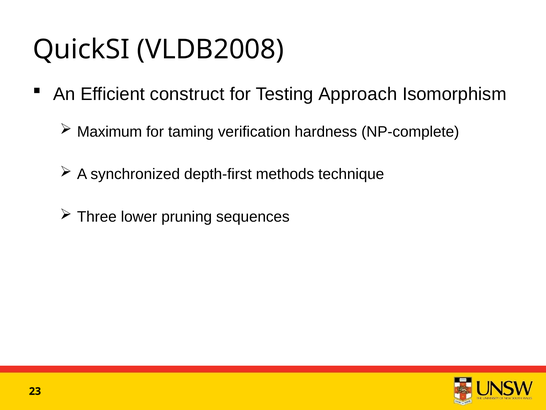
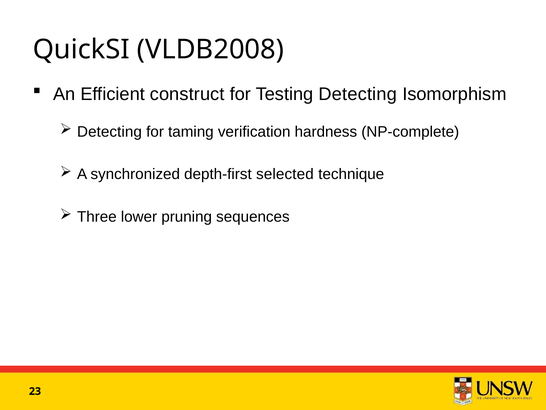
Testing Approach: Approach -> Detecting
Maximum at (110, 132): Maximum -> Detecting
methods: methods -> selected
